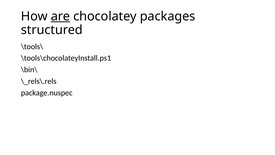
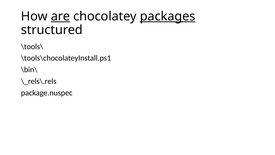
packages underline: none -> present
